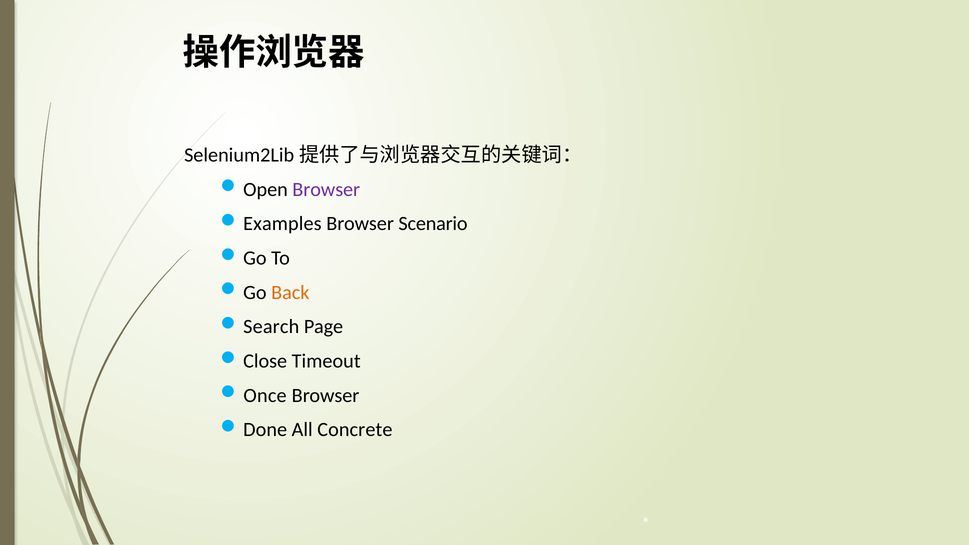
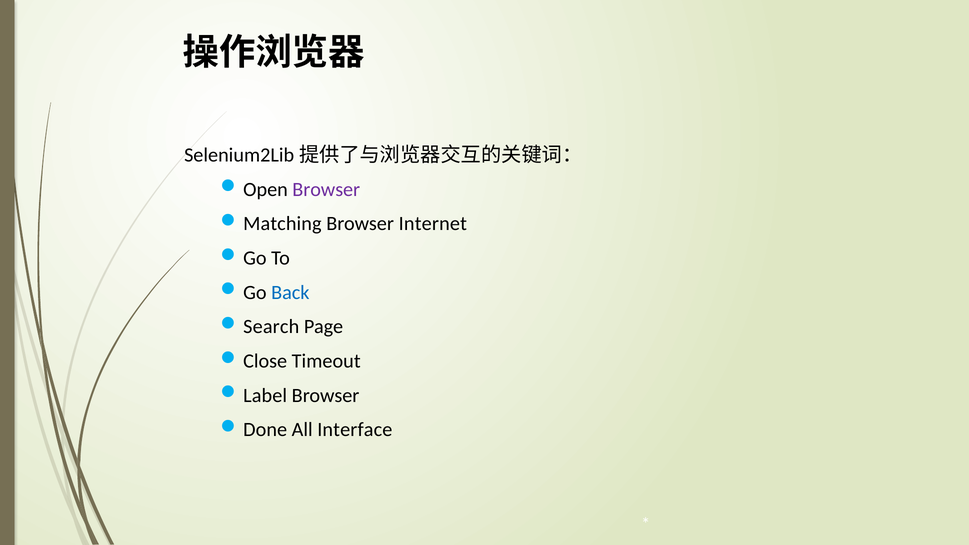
Examples: Examples -> Matching
Scenario: Scenario -> Internet
Back colour: orange -> blue
Once: Once -> Label
Concrete: Concrete -> Interface
